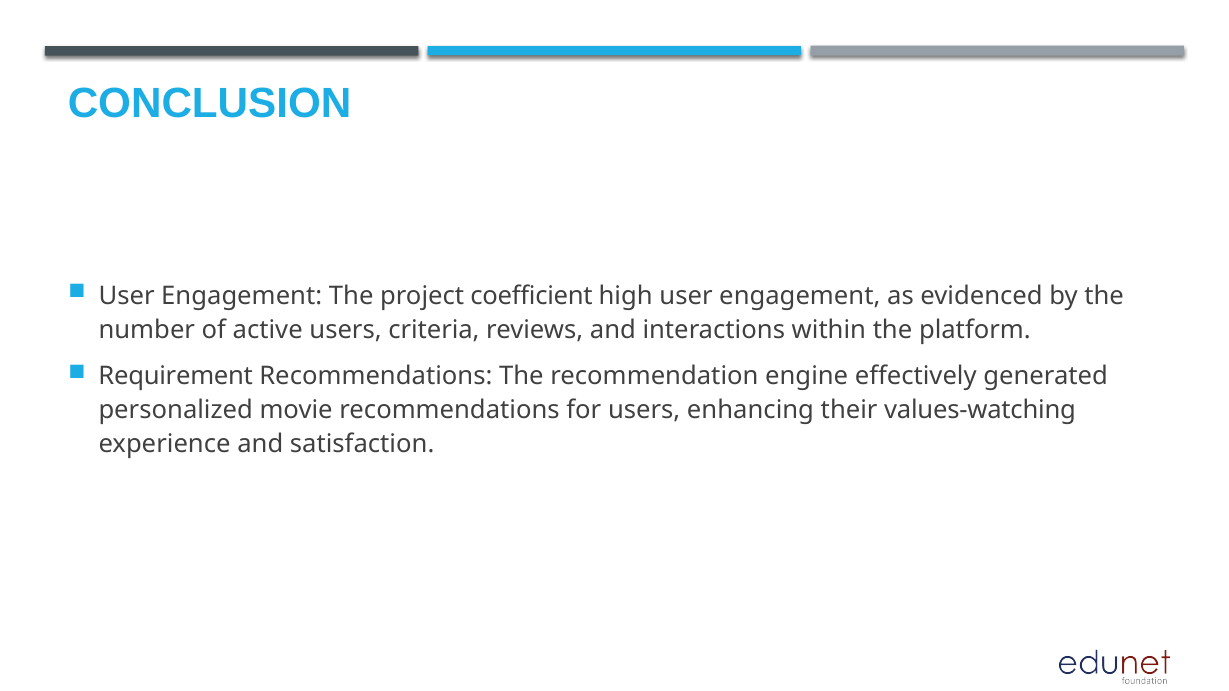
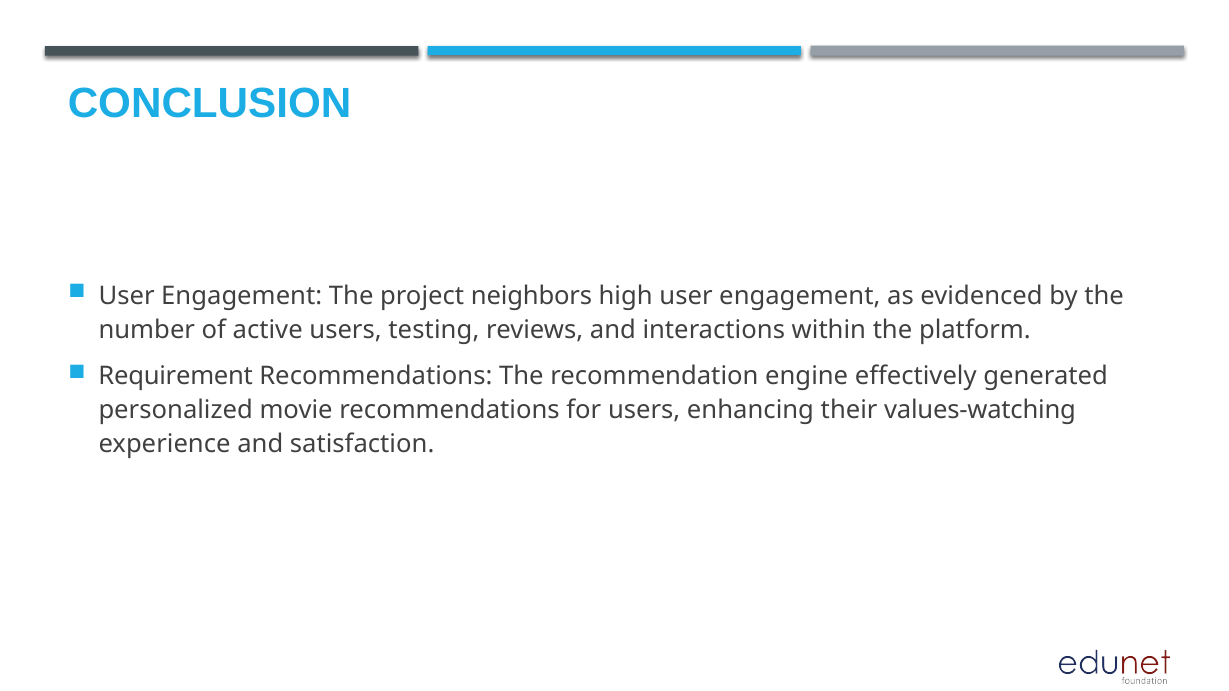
coefficient: coefficient -> neighbors
criteria: criteria -> testing
